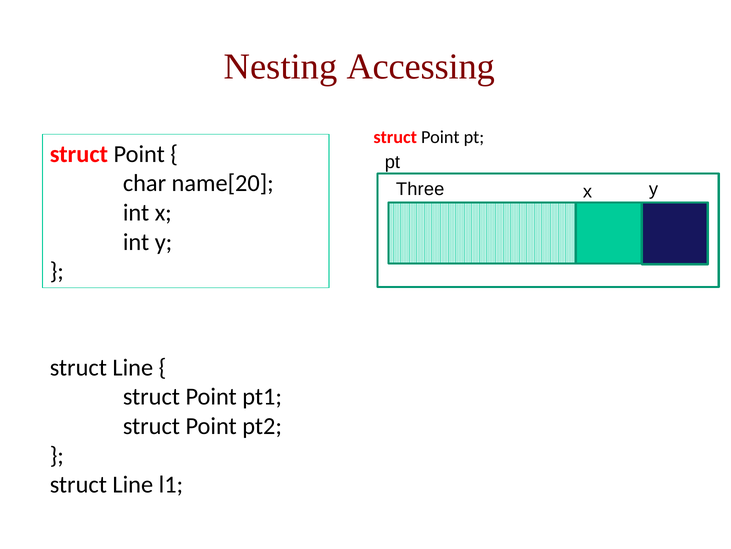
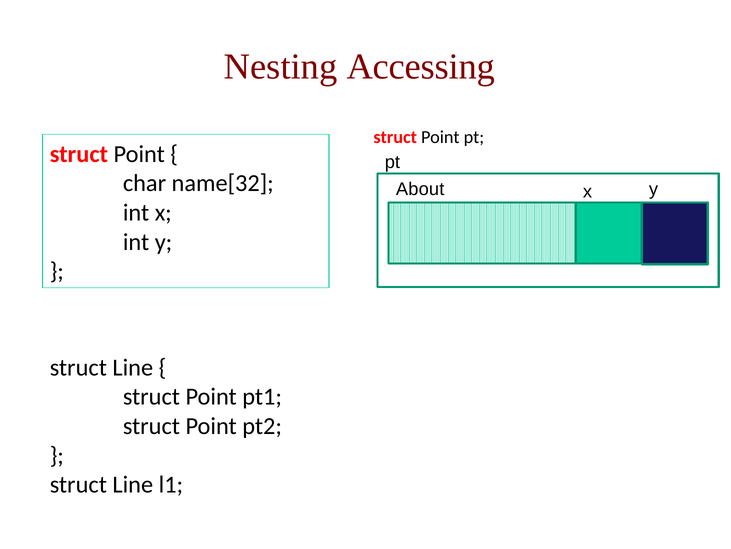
name[20: name[20 -> name[32
Three: Three -> About
